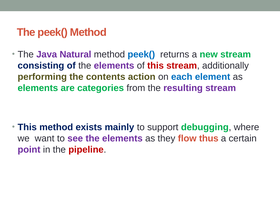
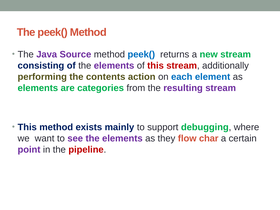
Natural: Natural -> Source
thus: thus -> char
